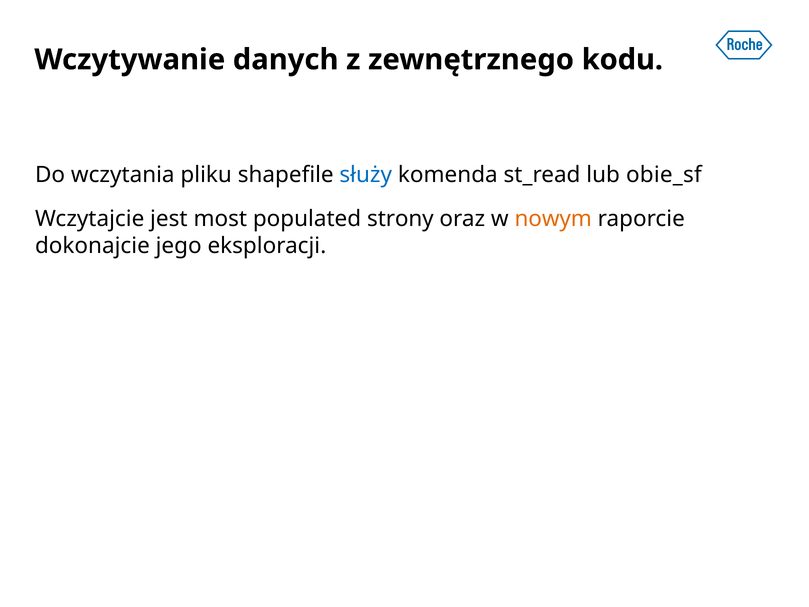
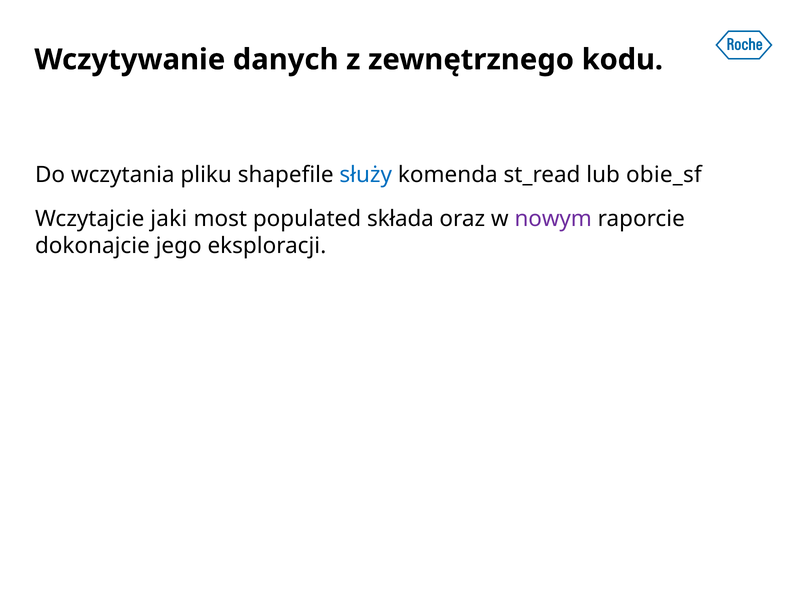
jest: jest -> jaki
strony: strony -> składa
nowym colour: orange -> purple
